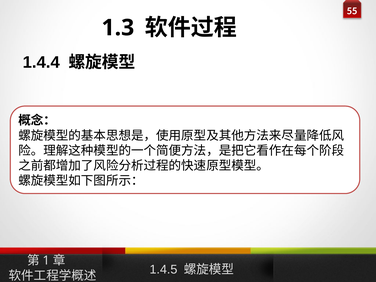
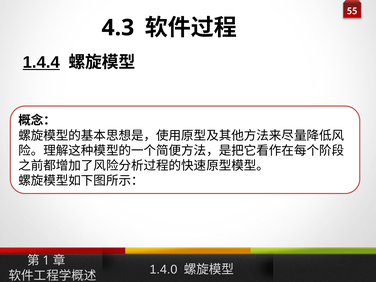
1.3: 1.3 -> 4.3
1.4.4 underline: none -> present
1.4.5: 1.4.5 -> 1.4.0
